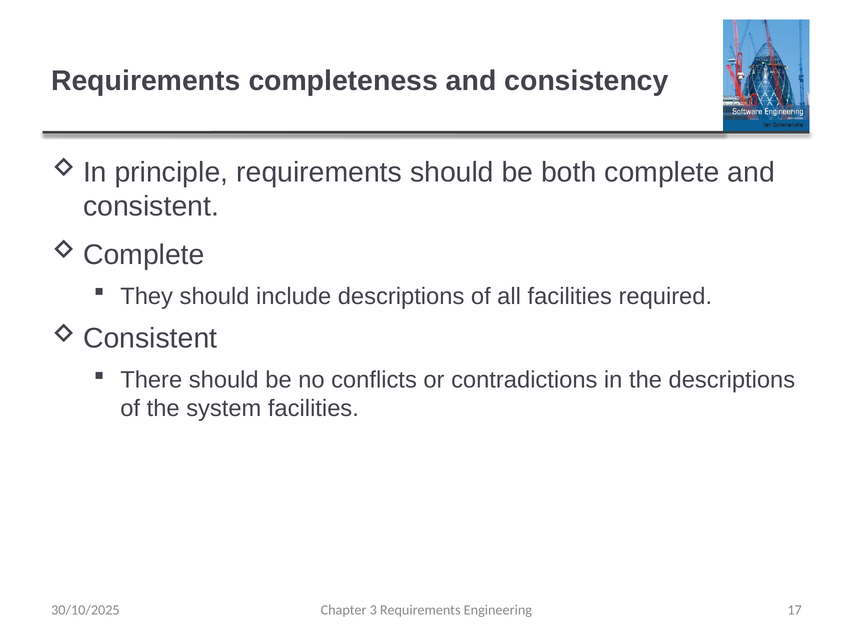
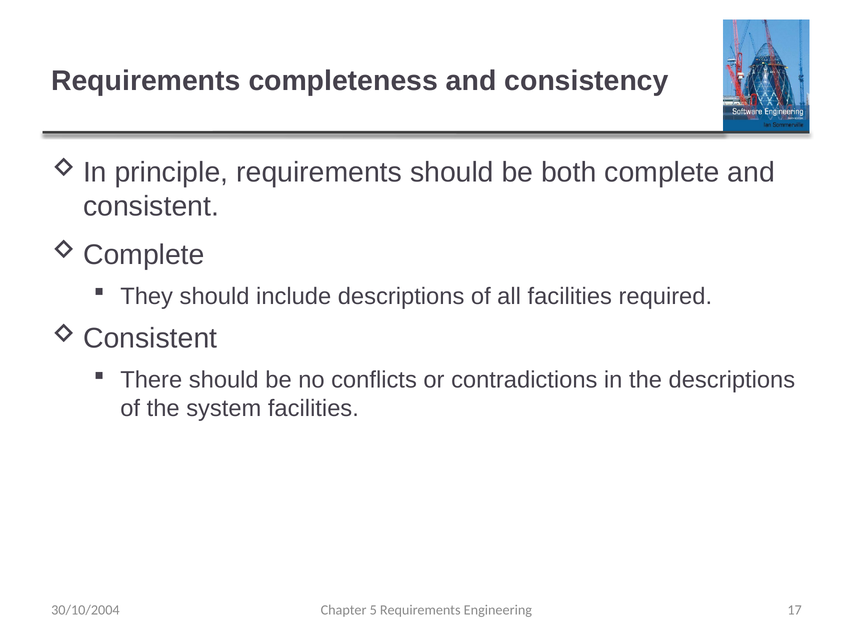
30/10/2025: 30/10/2025 -> 30/10/2004
3: 3 -> 5
